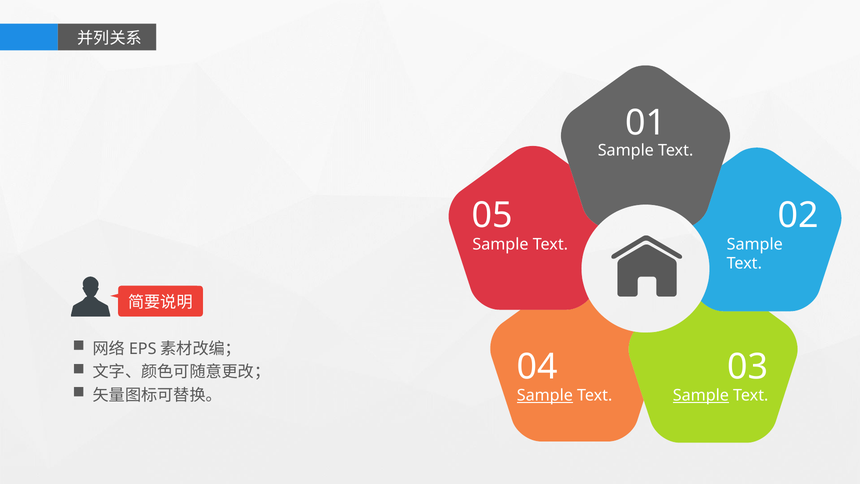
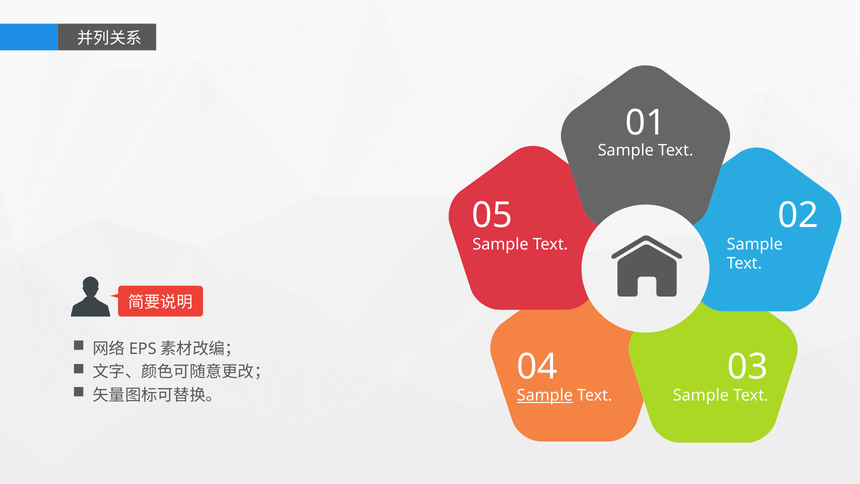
Sample at (701, 395) underline: present -> none
